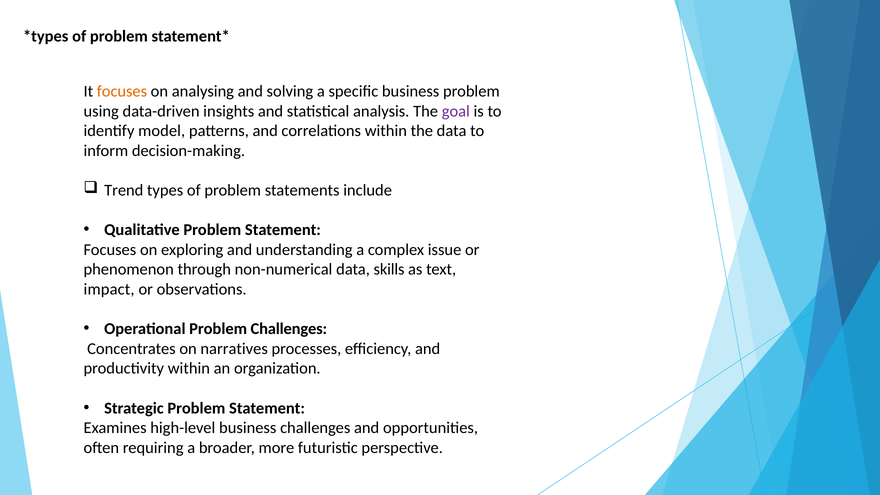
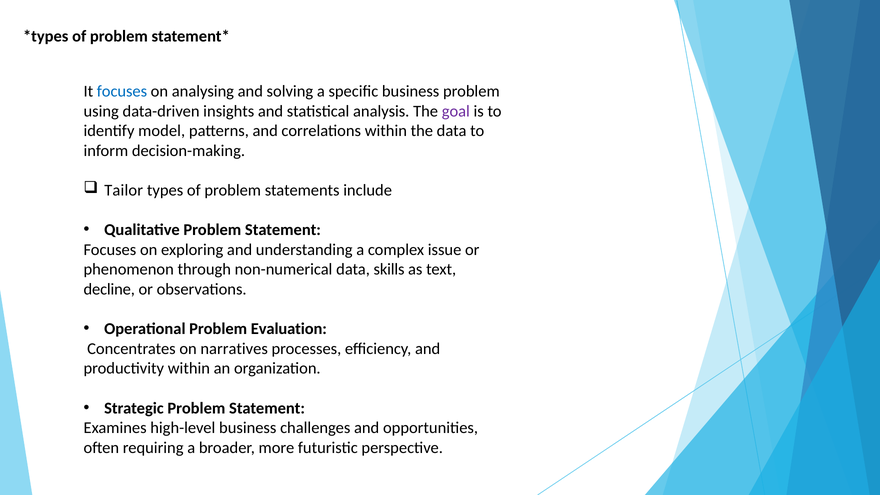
focuses at (122, 91) colour: orange -> blue
Trend: Trend -> Tailor
impact: impact -> decline
Problem Challenges: Challenges -> Evaluation
